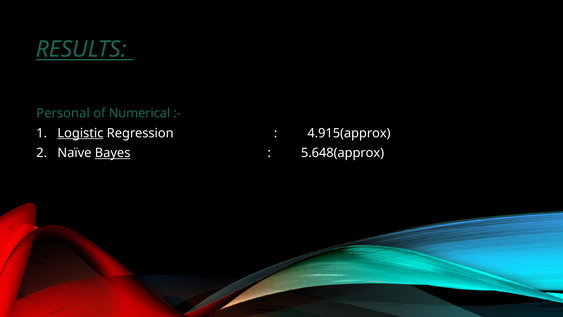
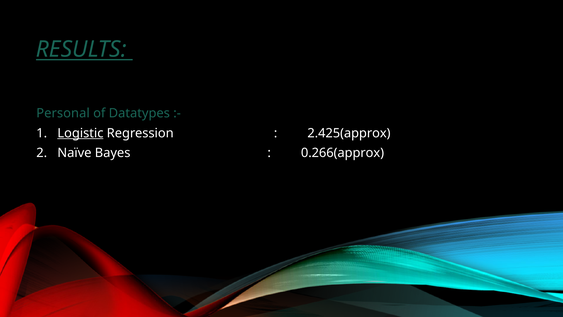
Numerical: Numerical -> Datatypes
4.915(approx: 4.915(approx -> 2.425(approx
Bayes underline: present -> none
5.648(approx: 5.648(approx -> 0.266(approx
